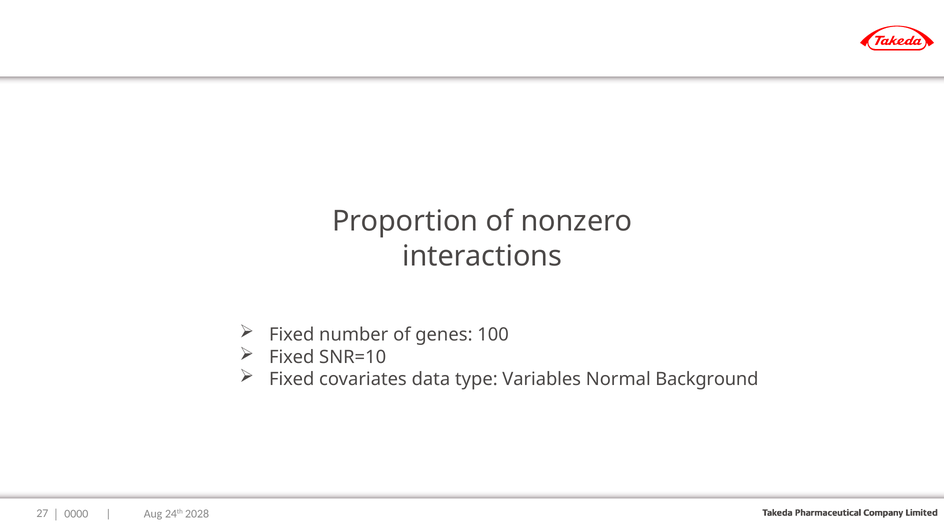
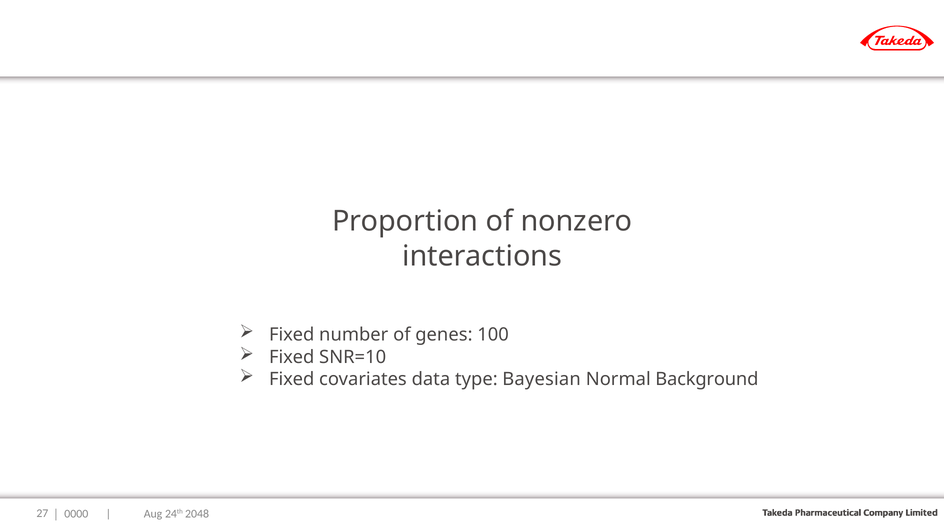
Variables: Variables -> Bayesian
2028: 2028 -> 2048
